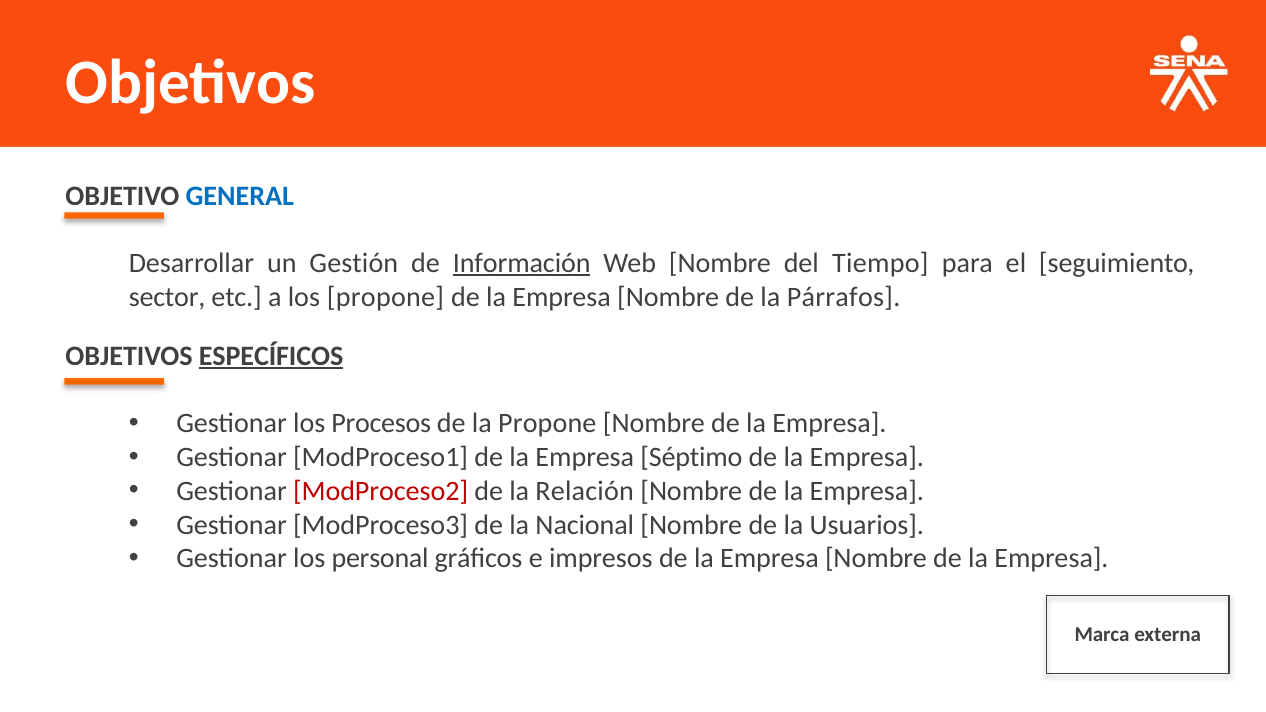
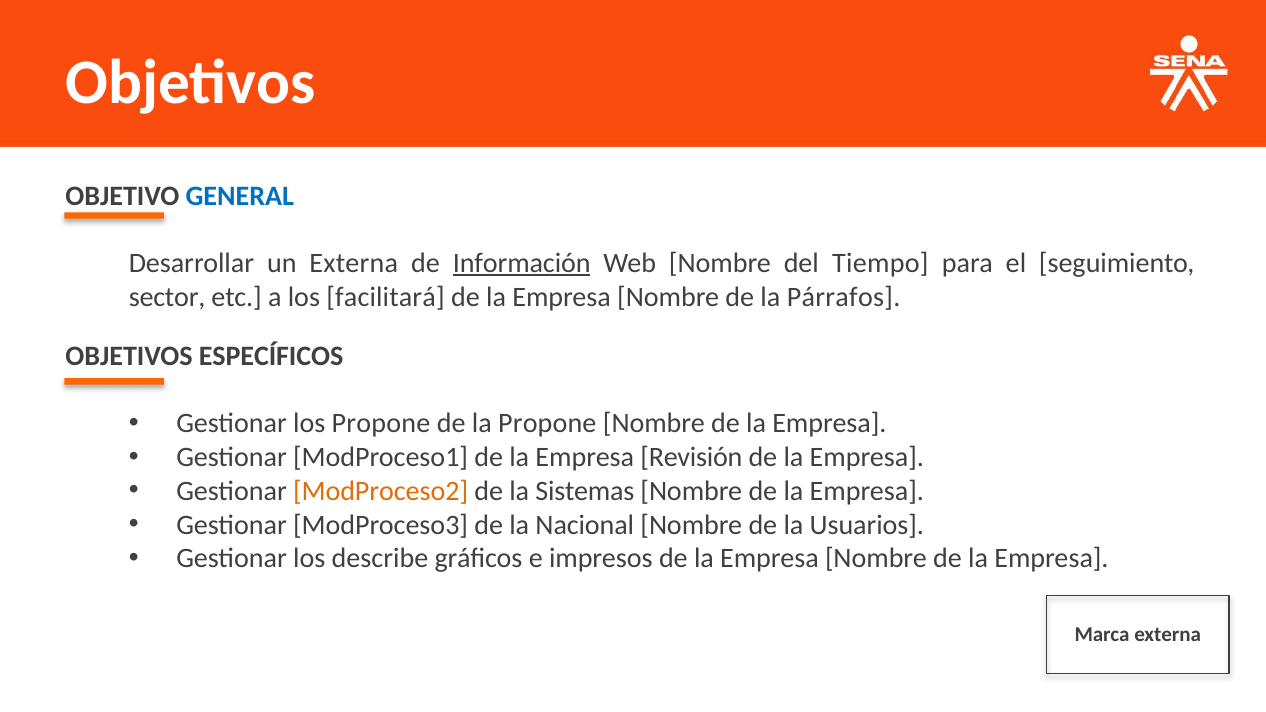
un Gestión: Gestión -> Externa
los propone: propone -> facilitará
ESPECÍFICOS underline: present -> none
los Procesos: Procesos -> Propone
Séptimo: Séptimo -> Revisión
ModProceso2 colour: red -> orange
Relación: Relación -> Sistemas
personal: personal -> describe
